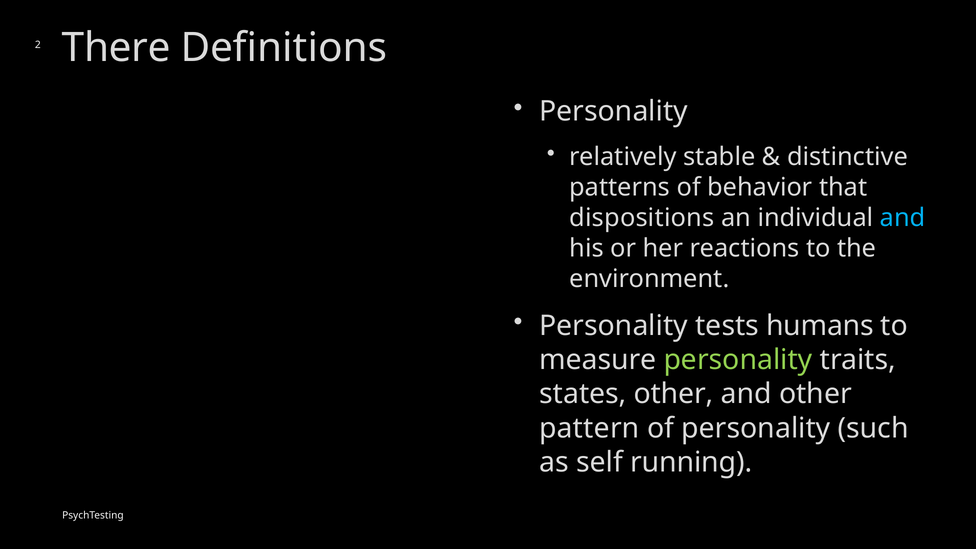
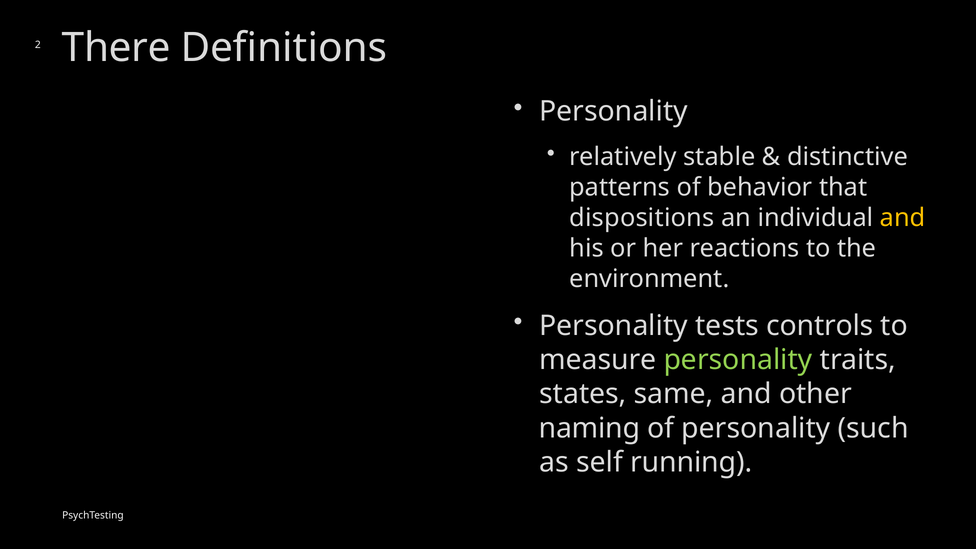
and at (903, 218) colour: light blue -> yellow
humans: humans -> controls
states other: other -> same
pattern: pattern -> naming
